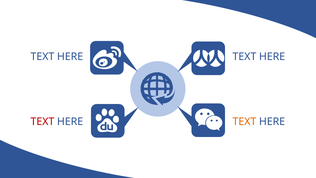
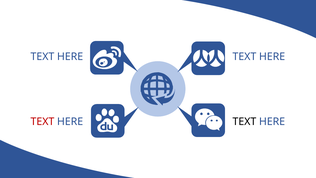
TEXT at (244, 122) colour: orange -> black
